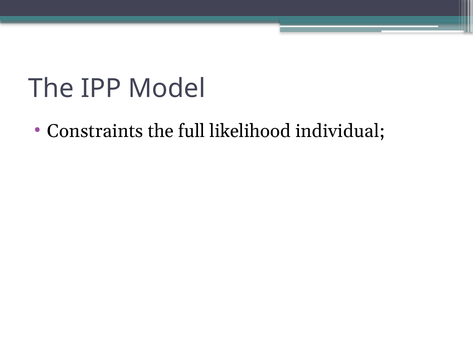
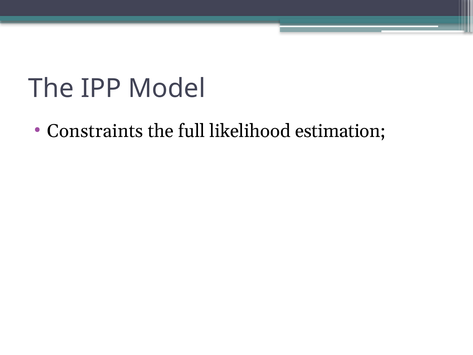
individual: individual -> estimation
